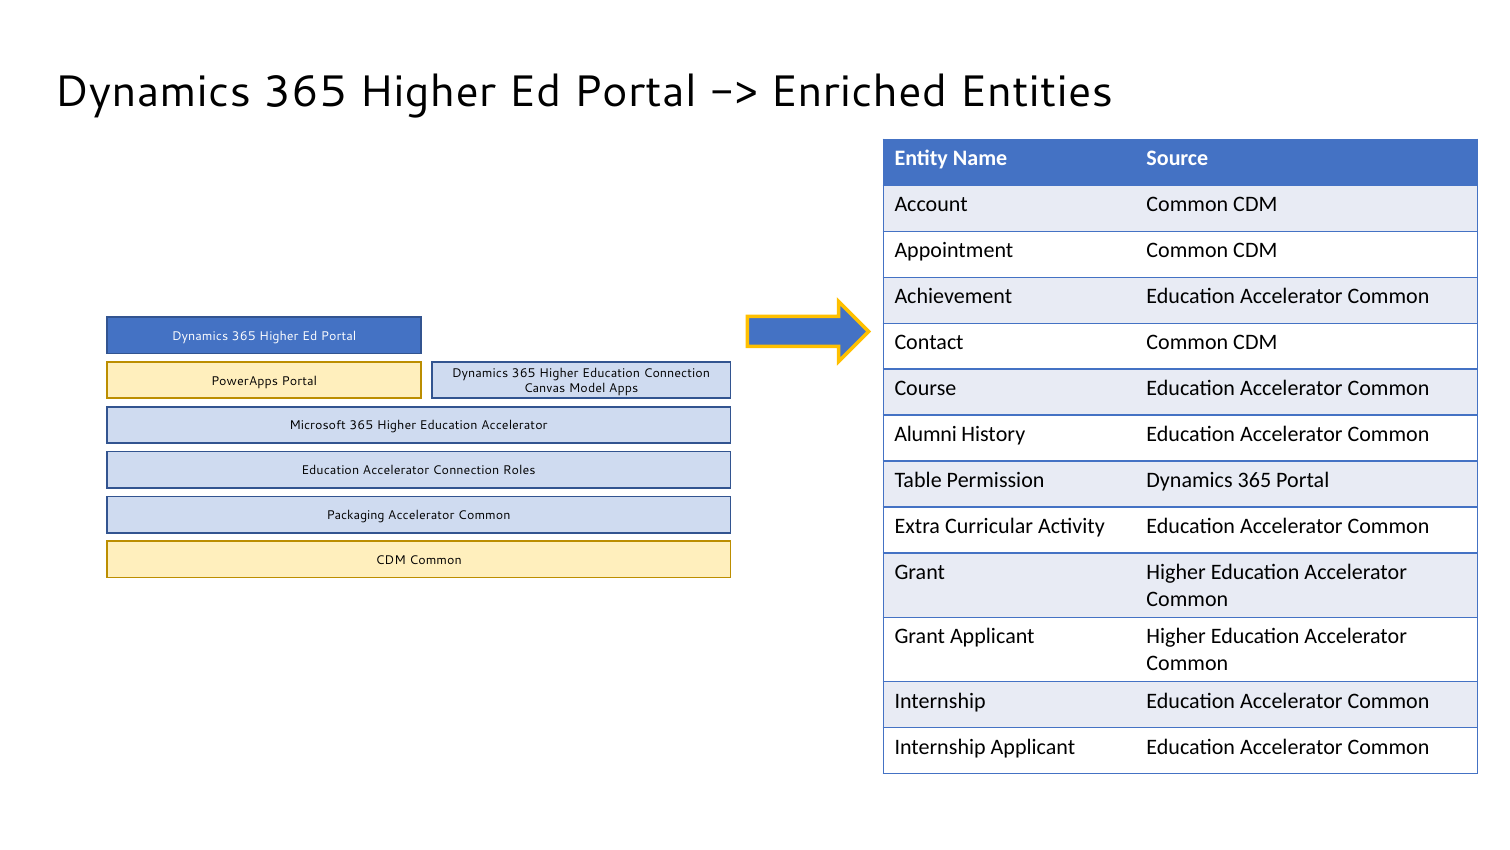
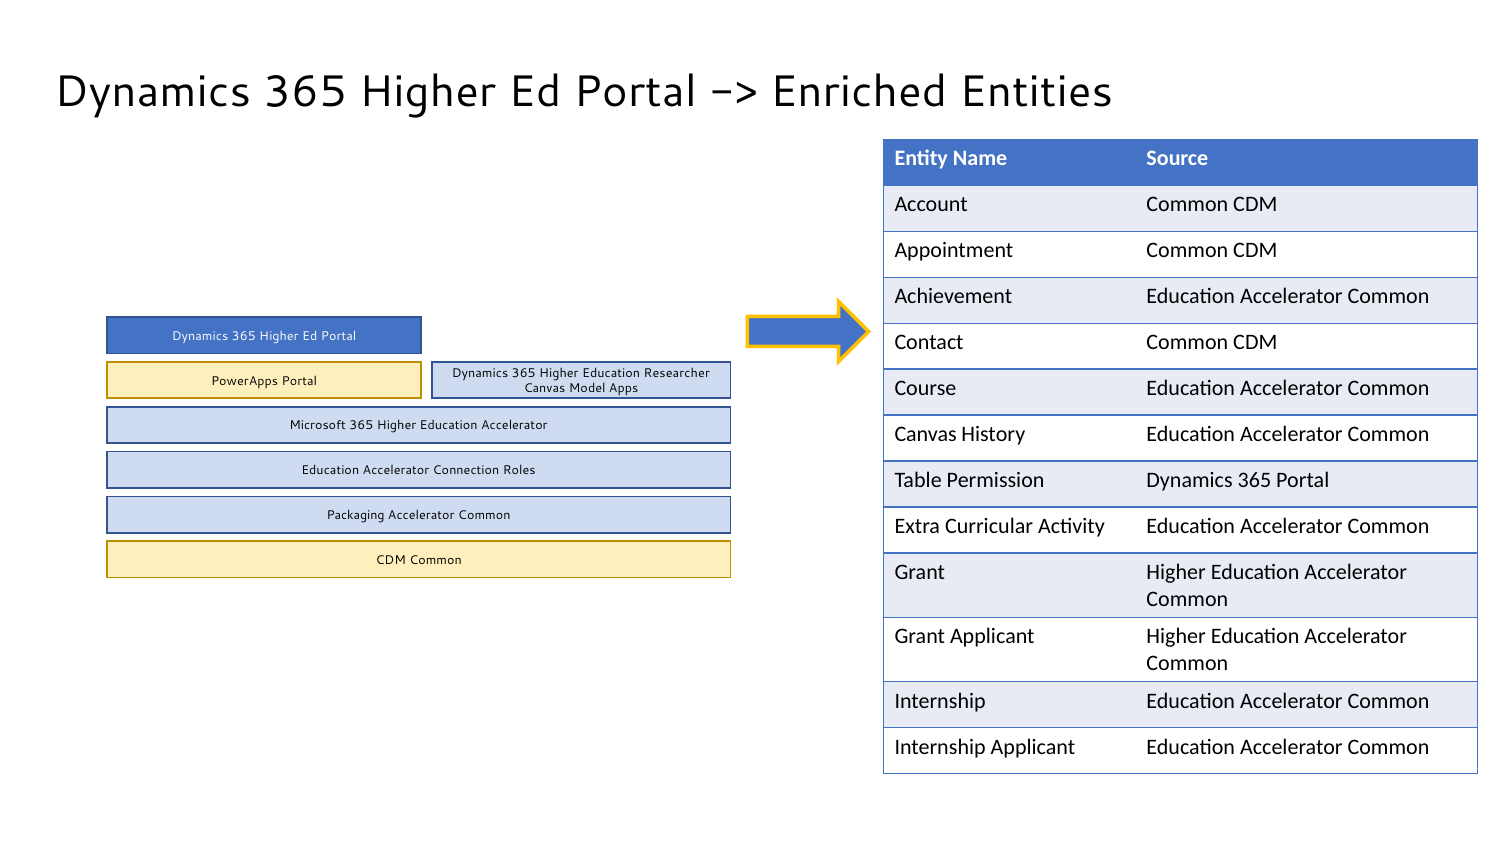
Education Connection: Connection -> Researcher
Alumni at (926, 434): Alumni -> Canvas
